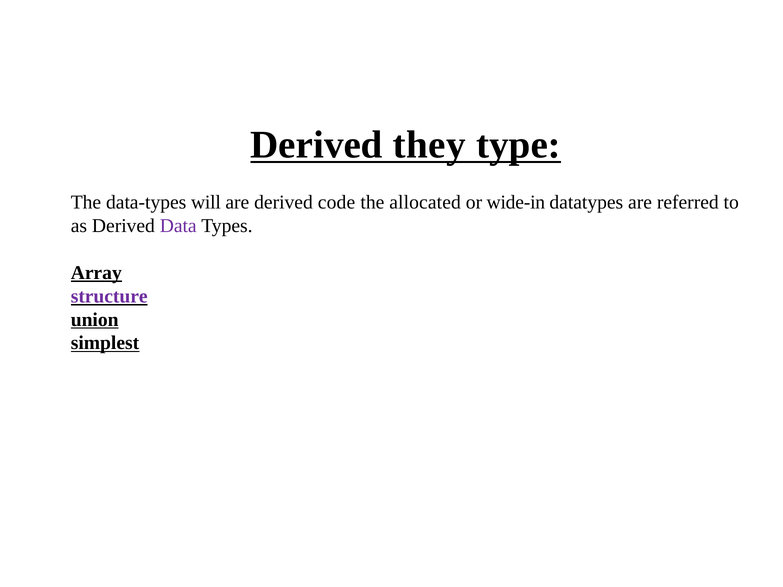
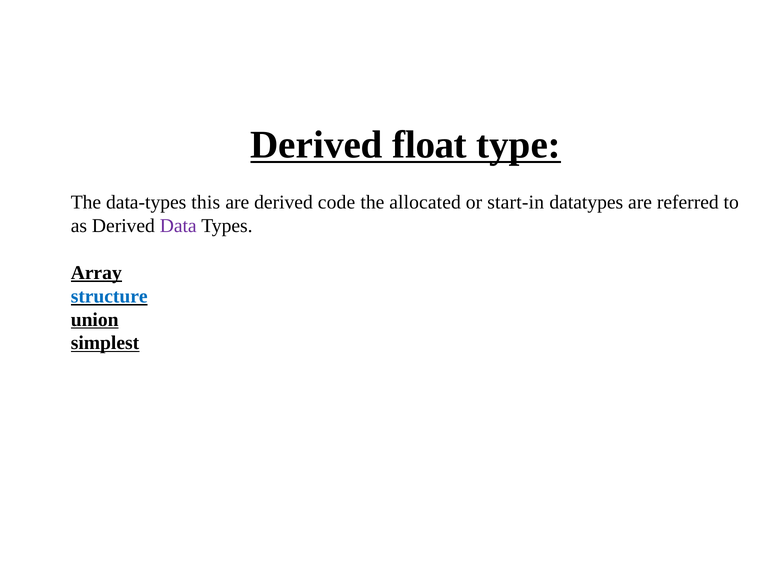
they: they -> float
will: will -> this
wide-in: wide-in -> start-in
structure colour: purple -> blue
